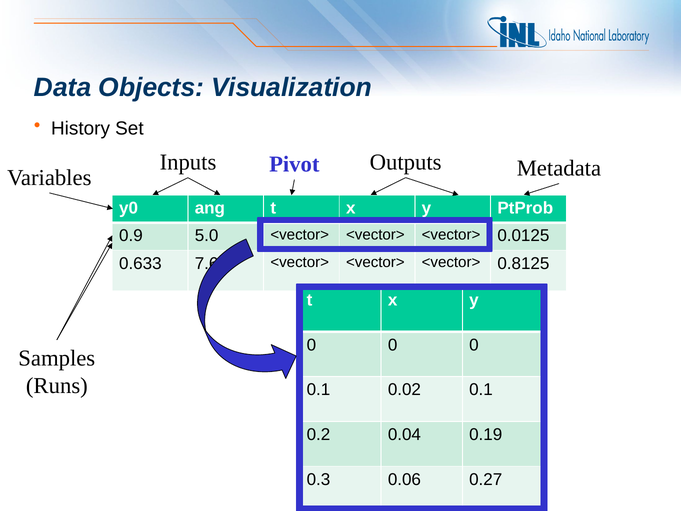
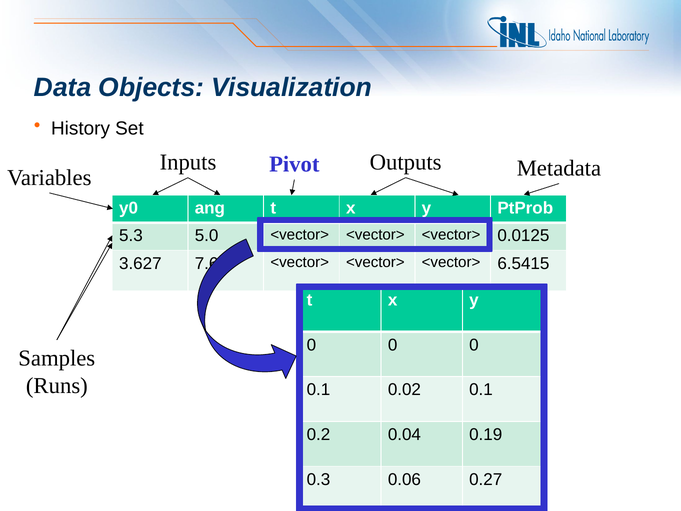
0.9: 0.9 -> 5.3
0.633: 0.633 -> 3.627
0.8125: 0.8125 -> 6.5415
